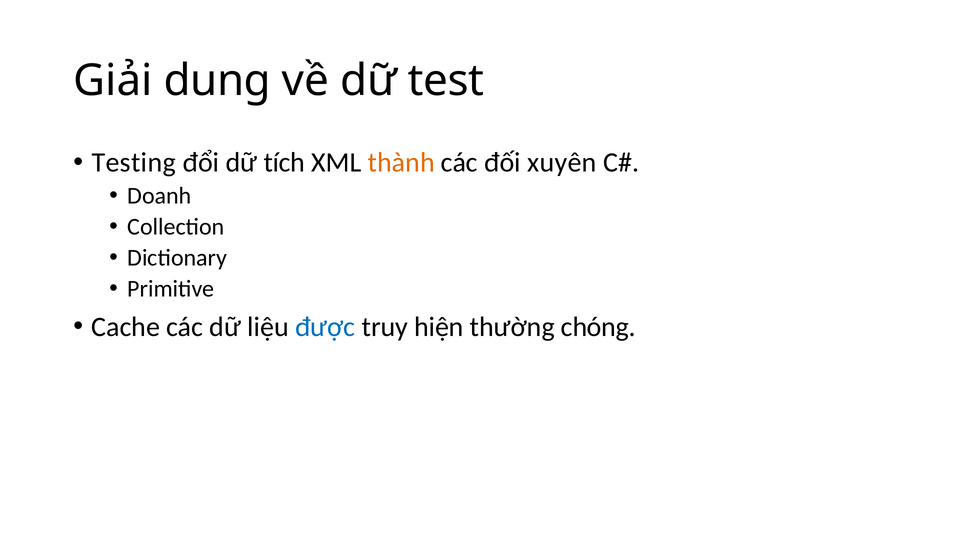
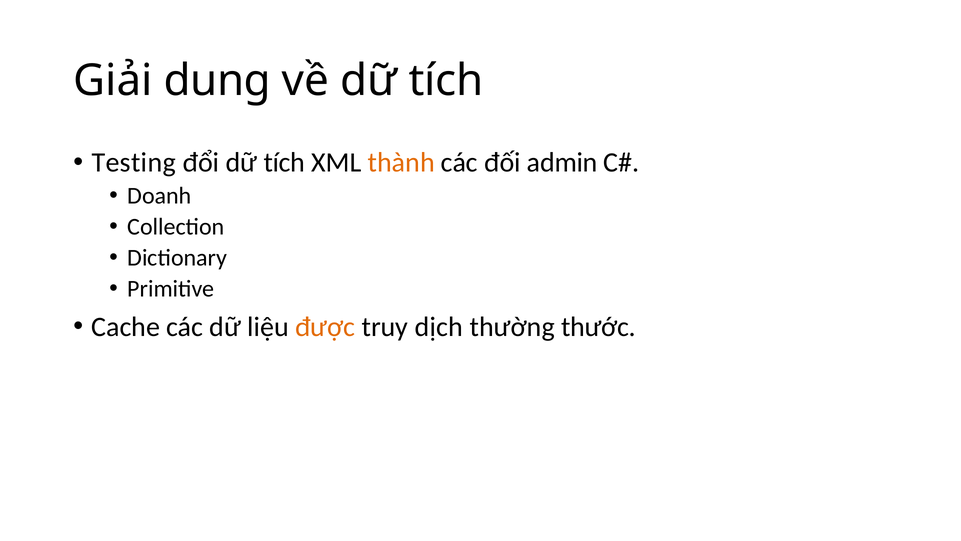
về dữ test: test -> tích
xuyên: xuyên -> admin
được colour: blue -> orange
hiện: hiện -> dịch
chóng: chóng -> thước
